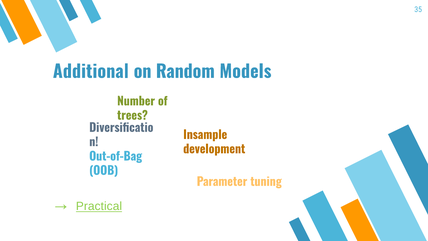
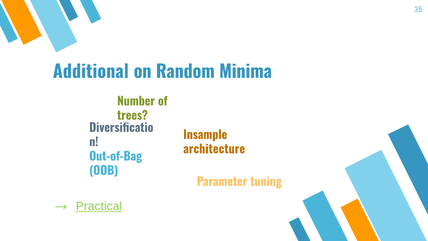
Models: Models -> Minima
development: development -> architecture
